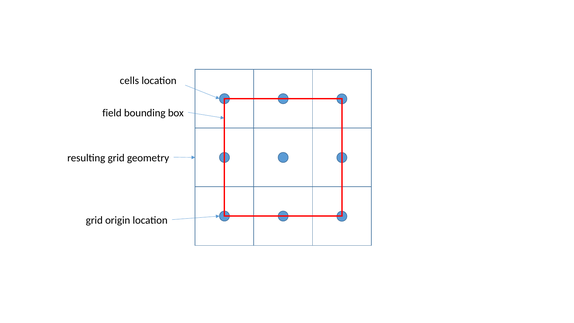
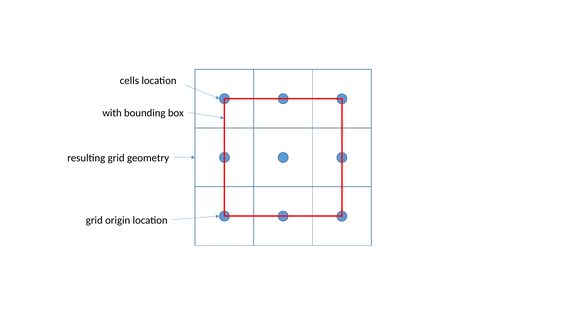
field: field -> with
